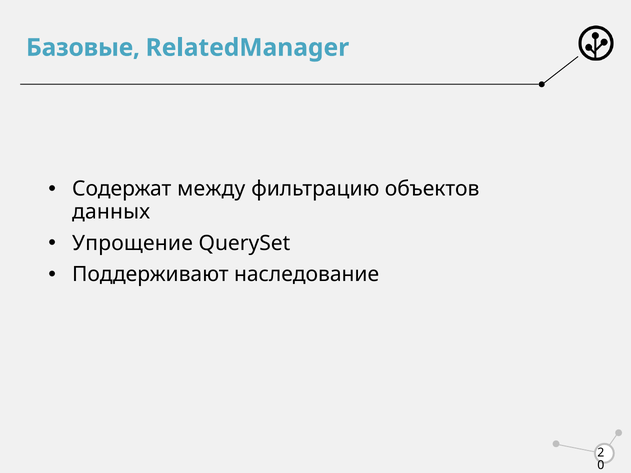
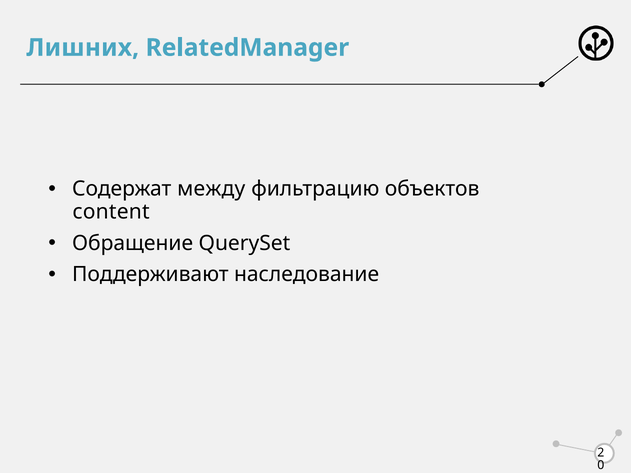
Базовые: Базовые -> Лишних
данных: данных -> content
Упрощение: Упрощение -> Обращение
